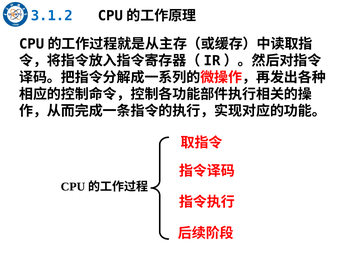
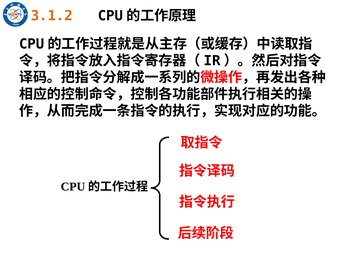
3.1.2 colour: blue -> orange
